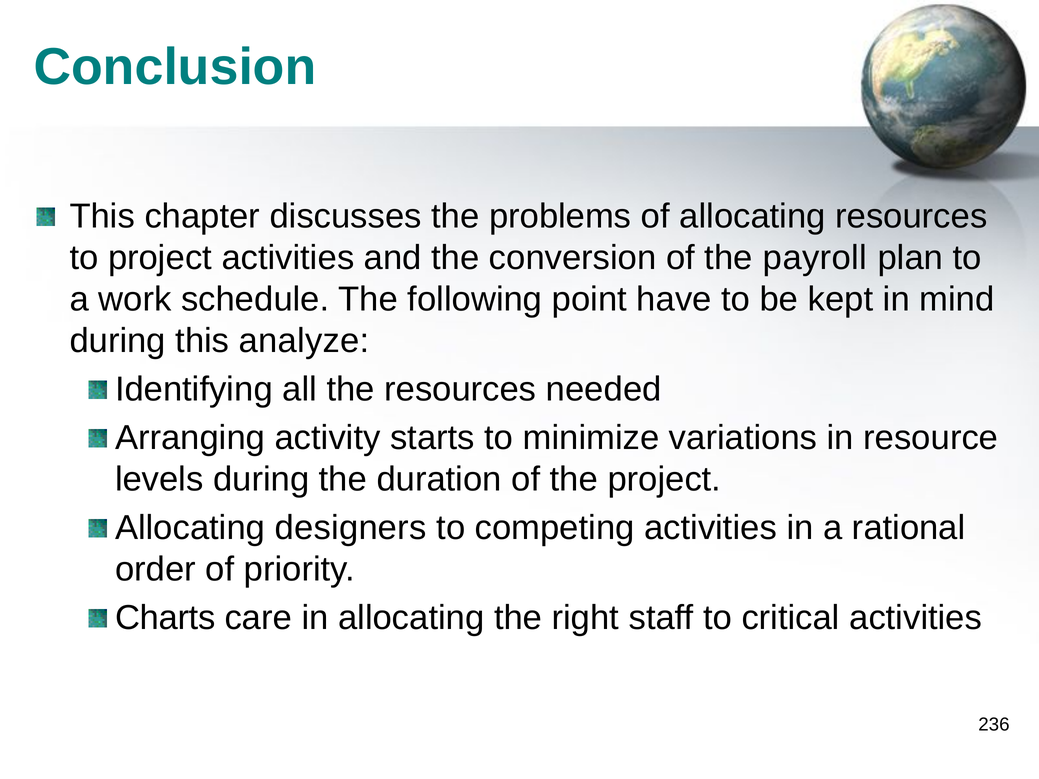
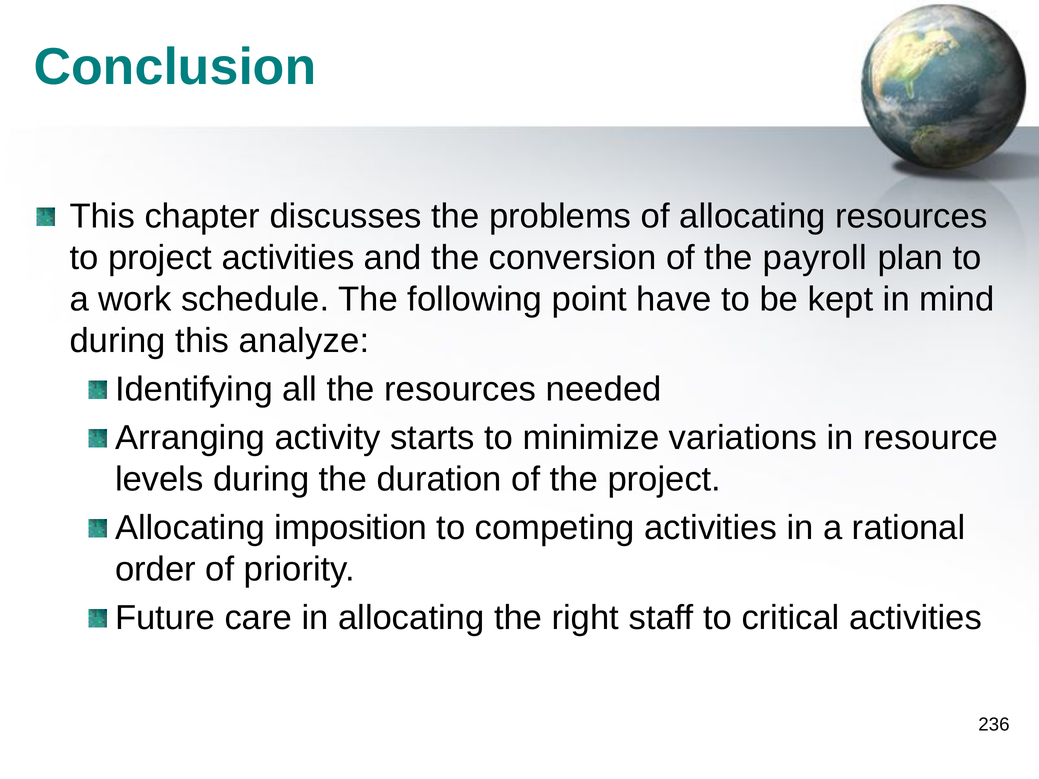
designers: designers -> imposition
Charts: Charts -> Future
